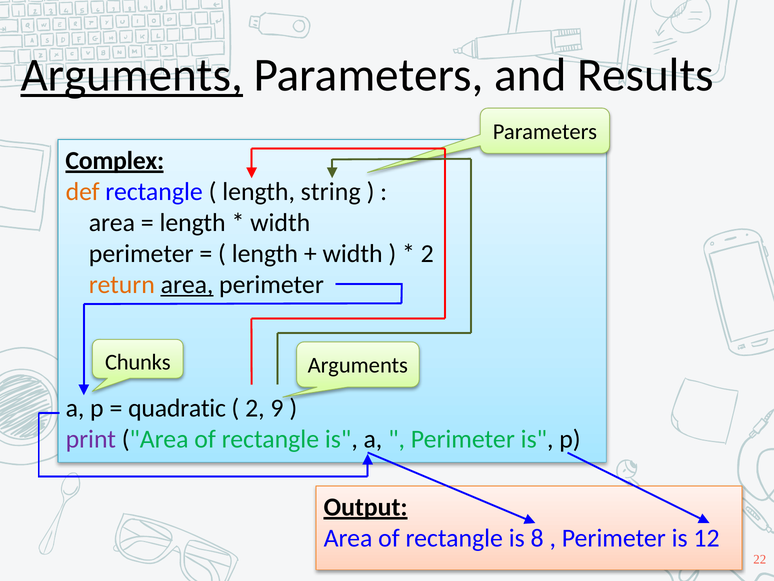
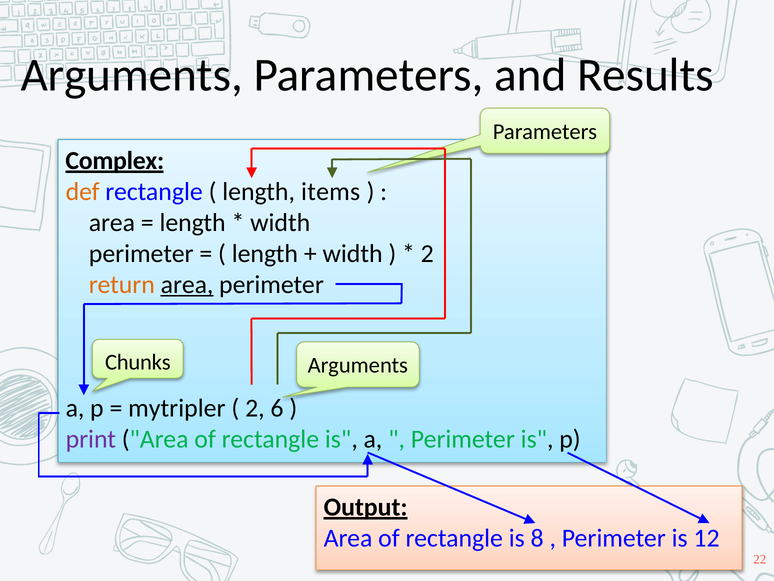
Arguments at (132, 75) underline: present -> none
string: string -> items
quadratic: quadratic -> mytripler
9: 9 -> 6
